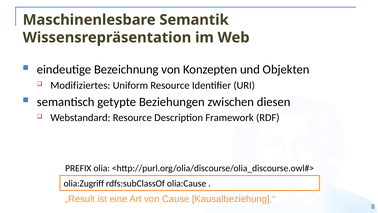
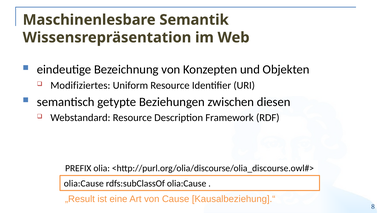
olia:Zugriff at (84, 183): olia:Zugriff -> olia:Cause
